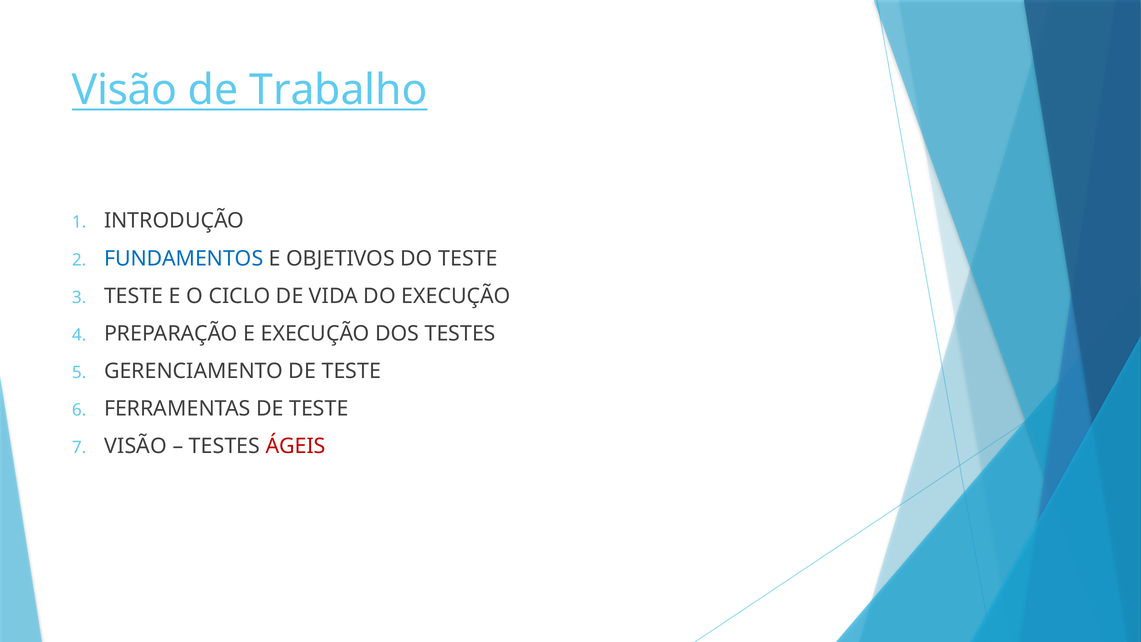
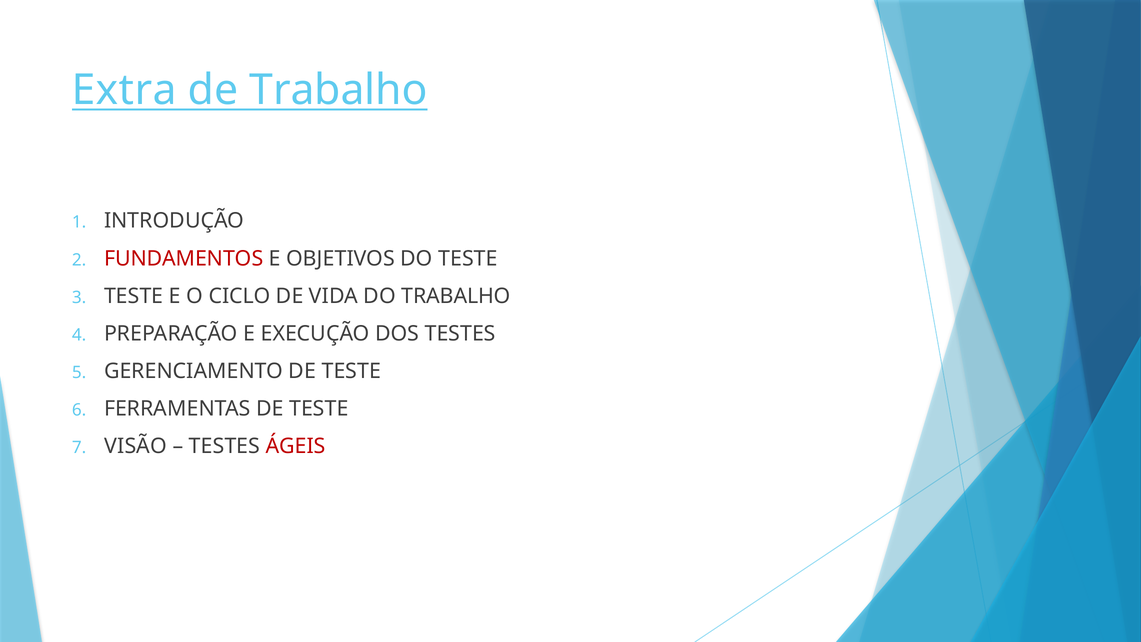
Visão at (125, 90): Visão -> Extra
FUNDAMENTOS colour: blue -> red
DO EXECUÇÃO: EXECUÇÃO -> TRABALHO
